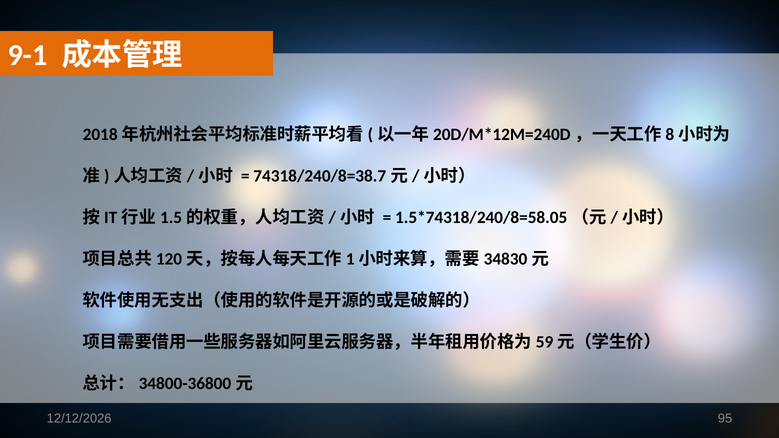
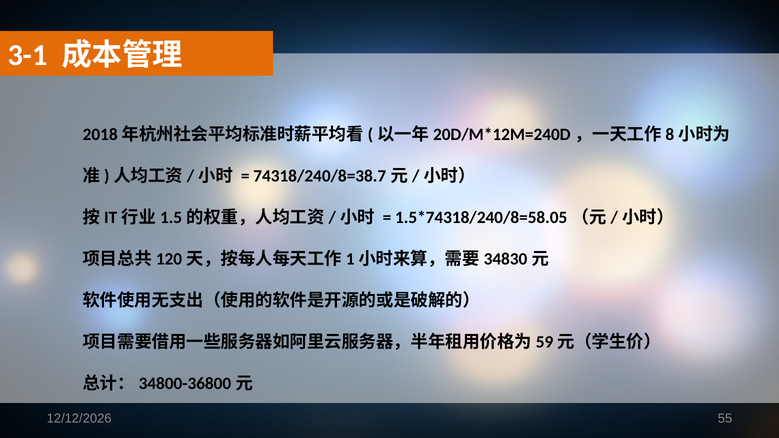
9-1: 9-1 -> 3-1
95: 95 -> 55
